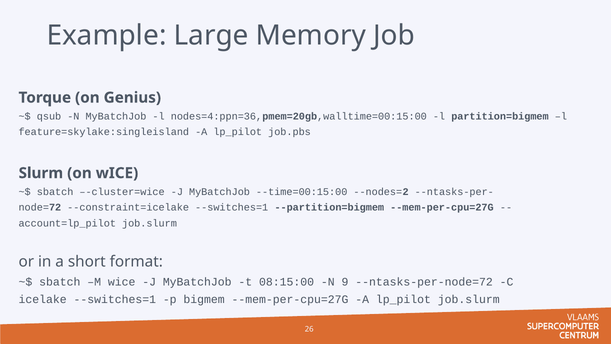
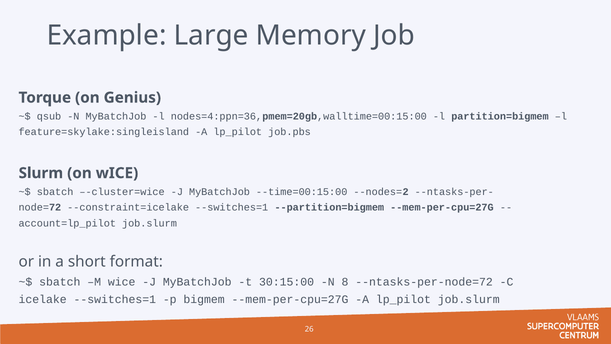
08:15:00: 08:15:00 -> 30:15:00
9: 9 -> 8
